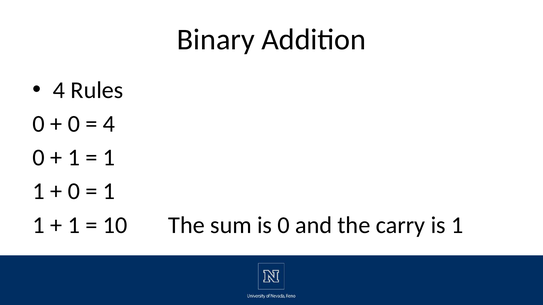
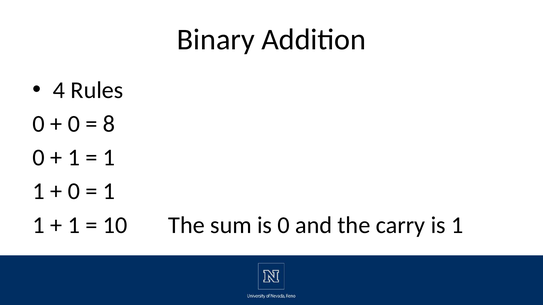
4 at (109, 124): 4 -> 8
